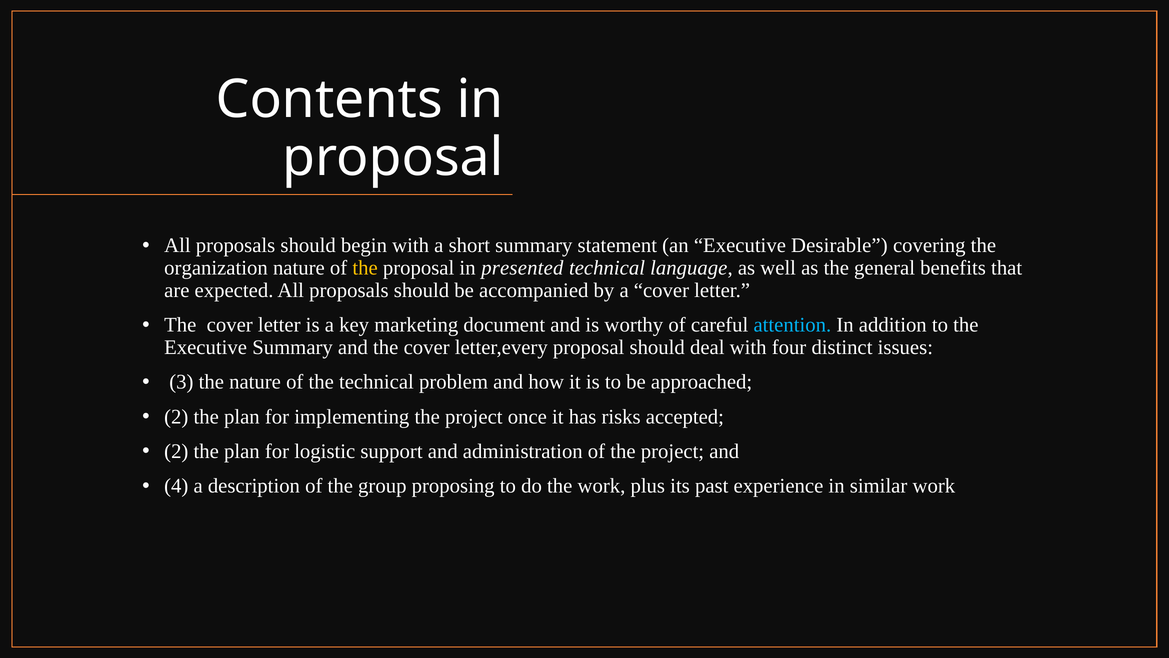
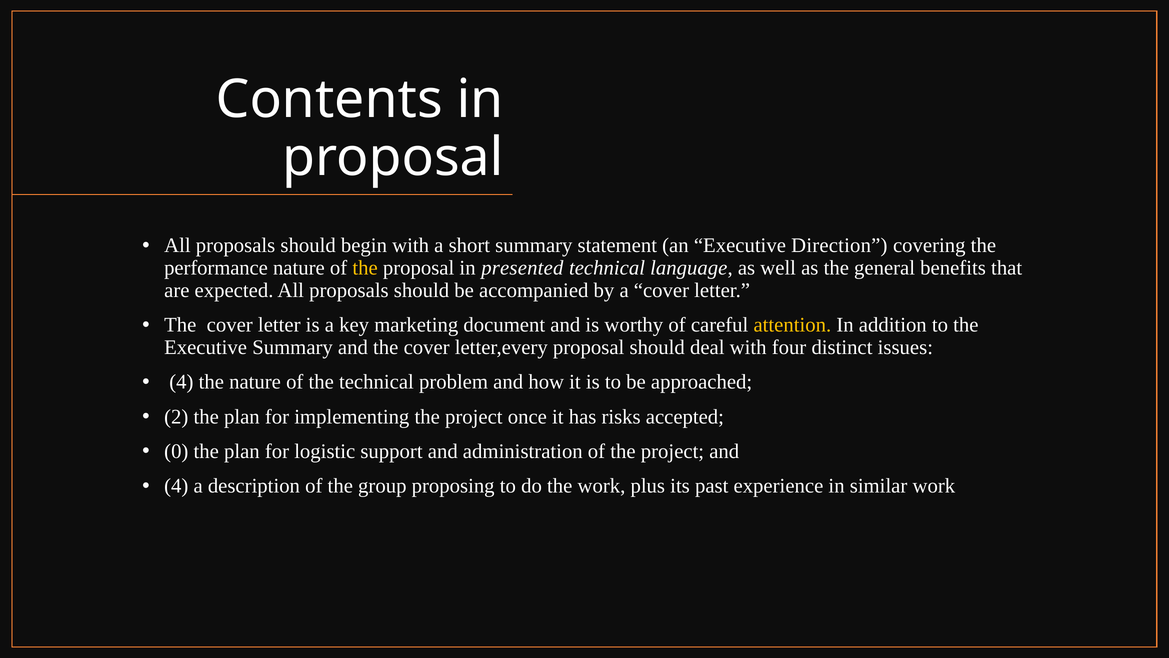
Desirable: Desirable -> Direction
organization: organization -> performance
attention colour: light blue -> yellow
3 at (181, 382): 3 -> 4
2 at (176, 451): 2 -> 0
